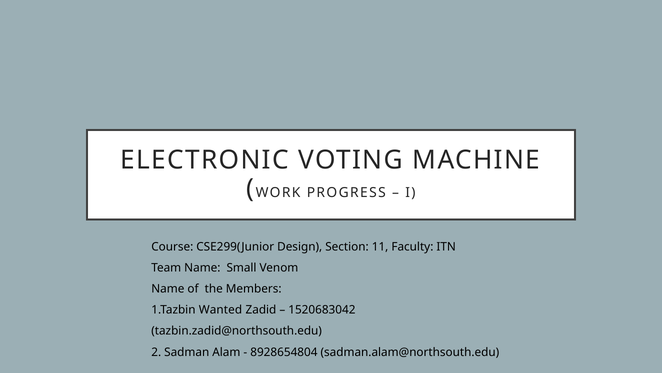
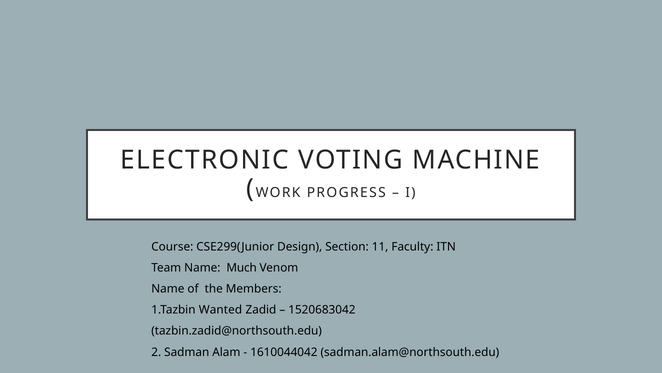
Small: Small -> Much
8928654804: 8928654804 -> 1610044042
